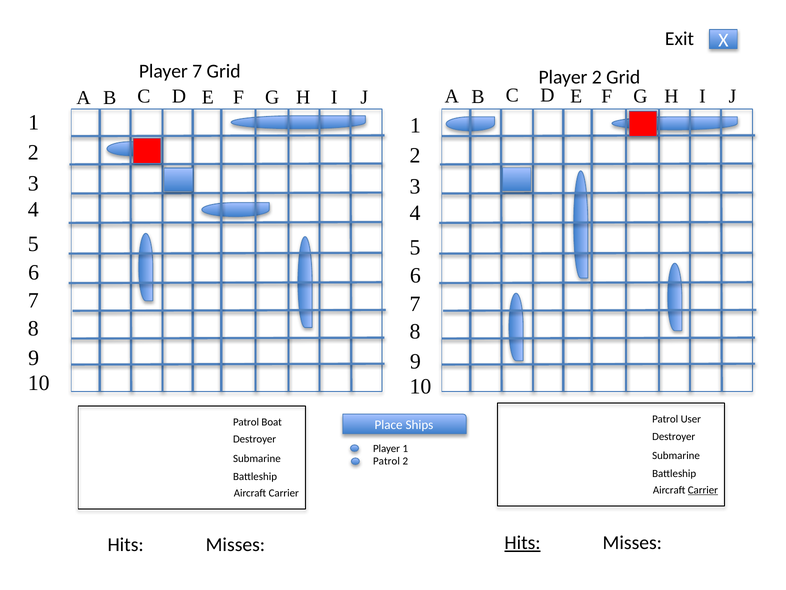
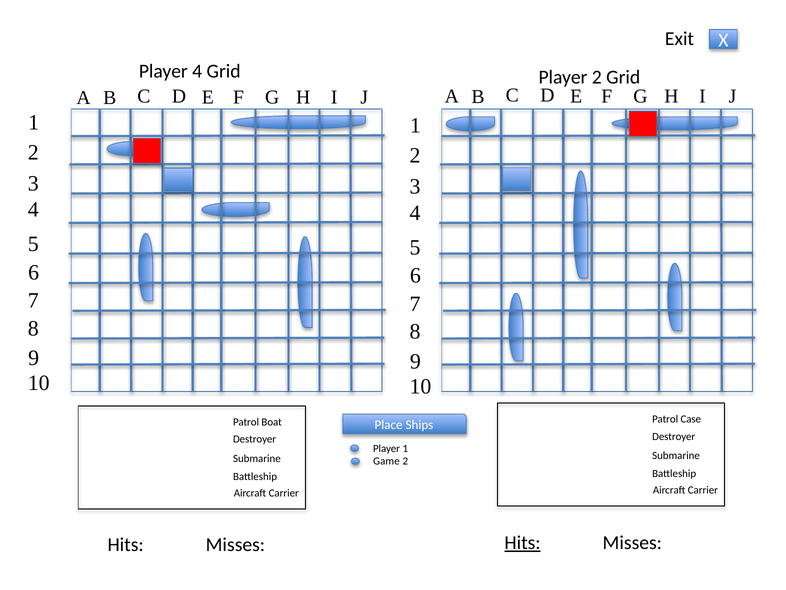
Player 7: 7 -> 4
User: User -> Case
Patrol at (386, 461): Patrol -> Game
Carrier at (703, 490) underline: present -> none
